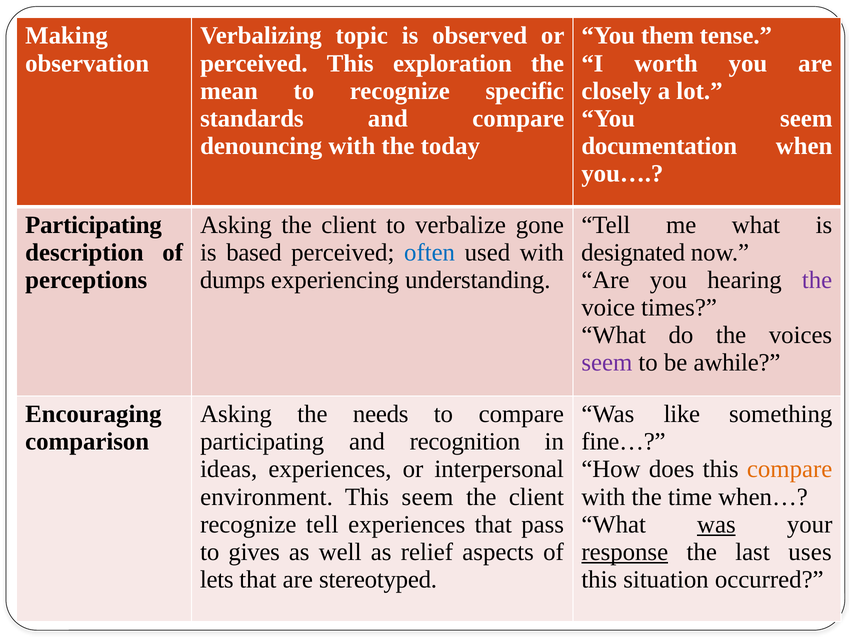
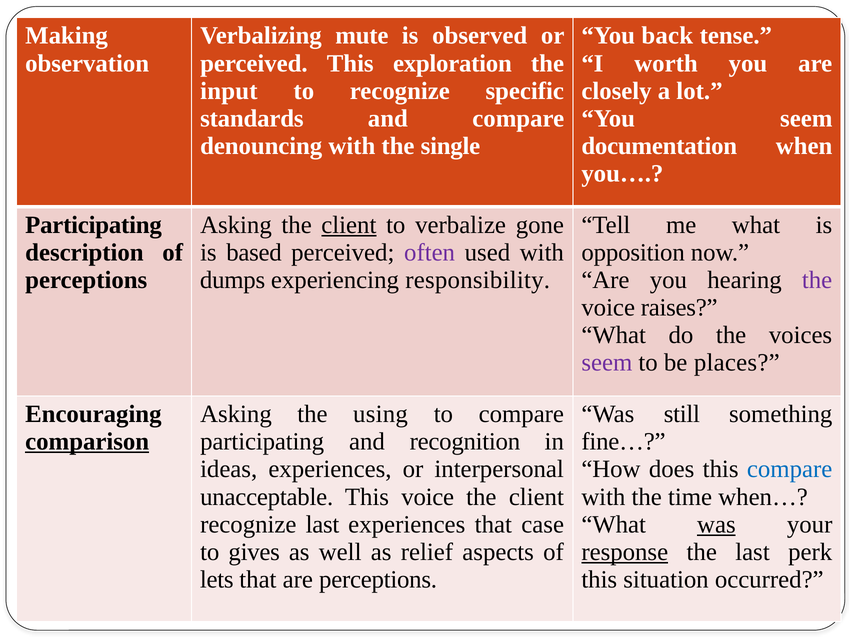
topic: topic -> mute
them: them -> back
mean: mean -> input
today: today -> single
client at (349, 225) underline: none -> present
often colour: blue -> purple
designated: designated -> opposition
understanding: understanding -> responsibility
times: times -> raises
awhile: awhile -> places
needs: needs -> using
like: like -> still
comparison underline: none -> present
compare at (790, 469) colour: orange -> blue
environment: environment -> unacceptable
This seem: seem -> voice
recognize tell: tell -> last
pass: pass -> case
uses: uses -> perk
are stereotyped: stereotyped -> perceptions
